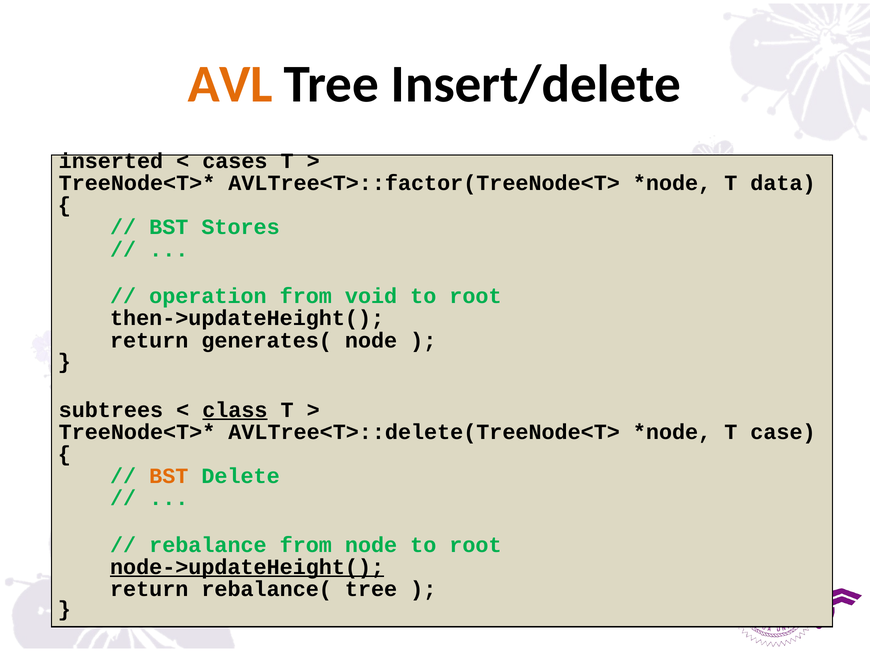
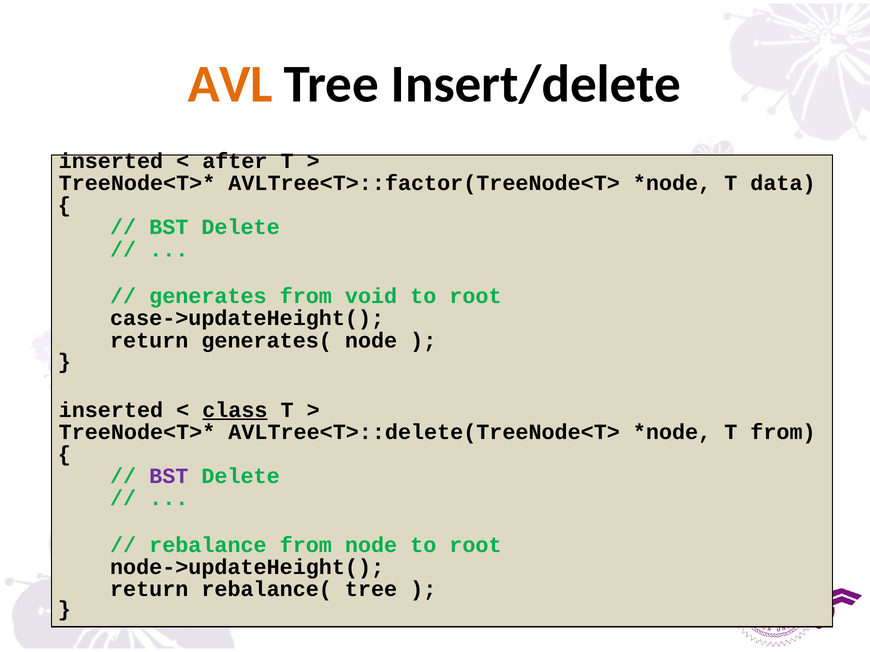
cases: cases -> after
Stores at (241, 227): Stores -> Delete
operation: operation -> generates
then->updateHeight(: then->updateHeight( -> case->updateHeight(
subtrees at (111, 410): subtrees -> inserted
T case: case -> from
BST at (169, 477) colour: orange -> purple
node->updateHeight( underline: present -> none
